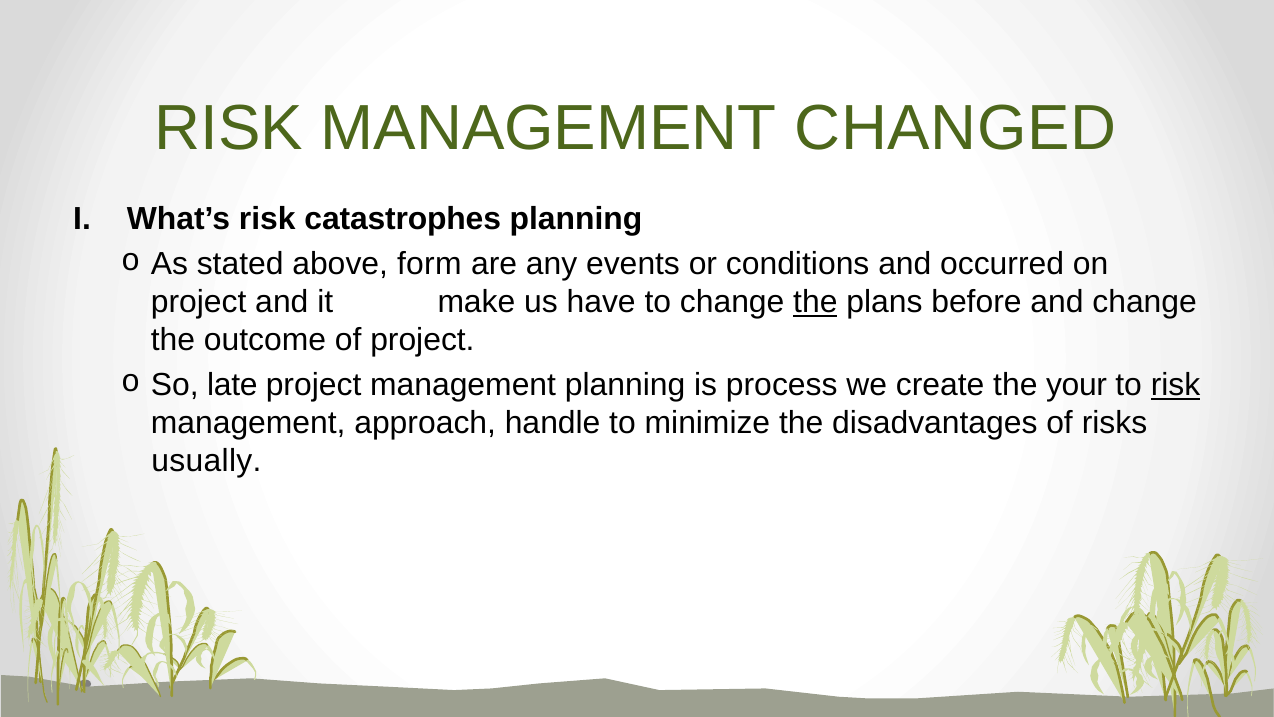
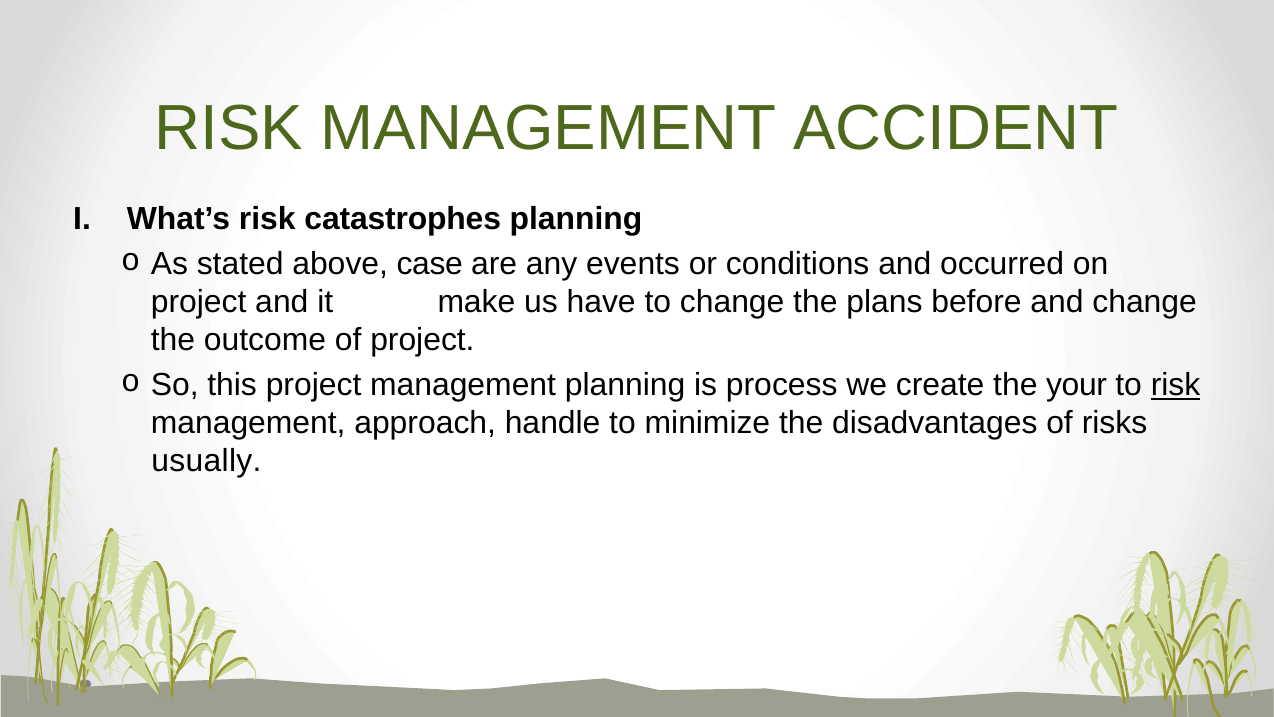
CHANGED: CHANGED -> ACCIDENT
form: form -> case
the at (815, 302) underline: present -> none
late: late -> this
